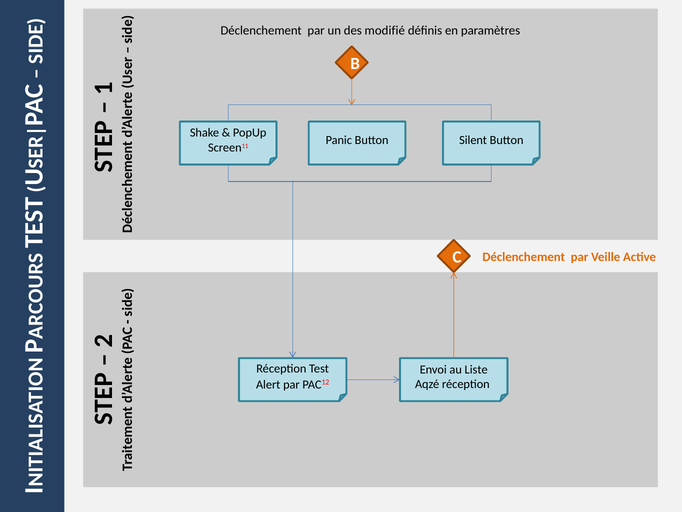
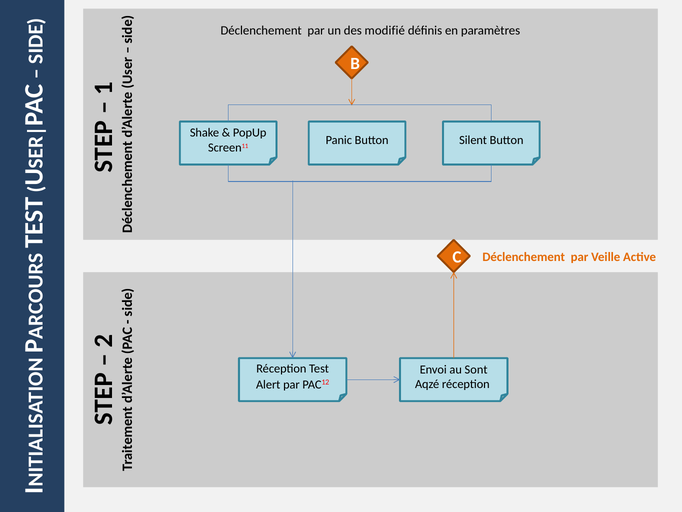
Liste: Liste -> Sont
